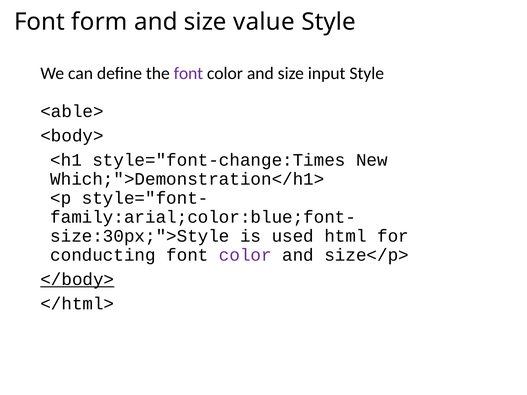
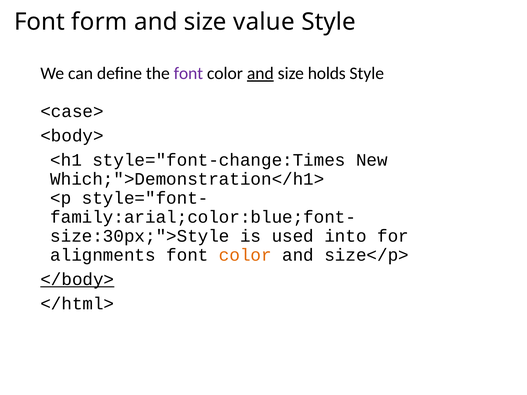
and at (260, 73) underline: none -> present
input: input -> holds
<able>: <able> -> <case>
html: html -> into
conducting: conducting -> alignments
color at (245, 255) colour: purple -> orange
